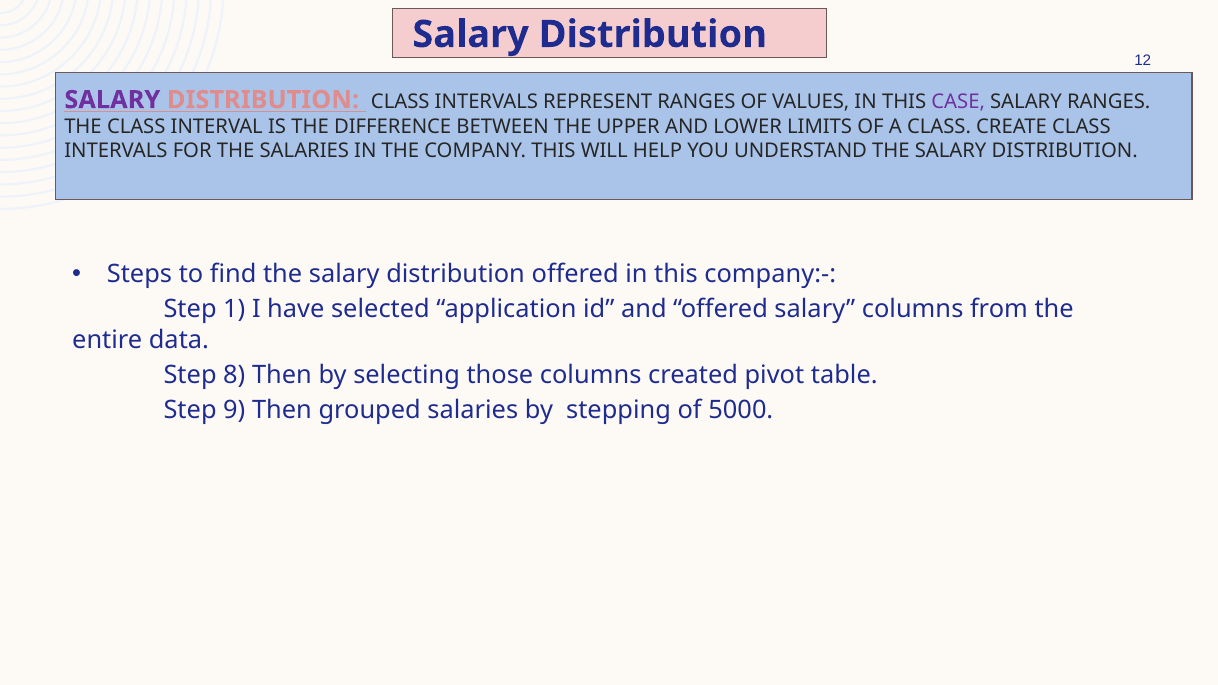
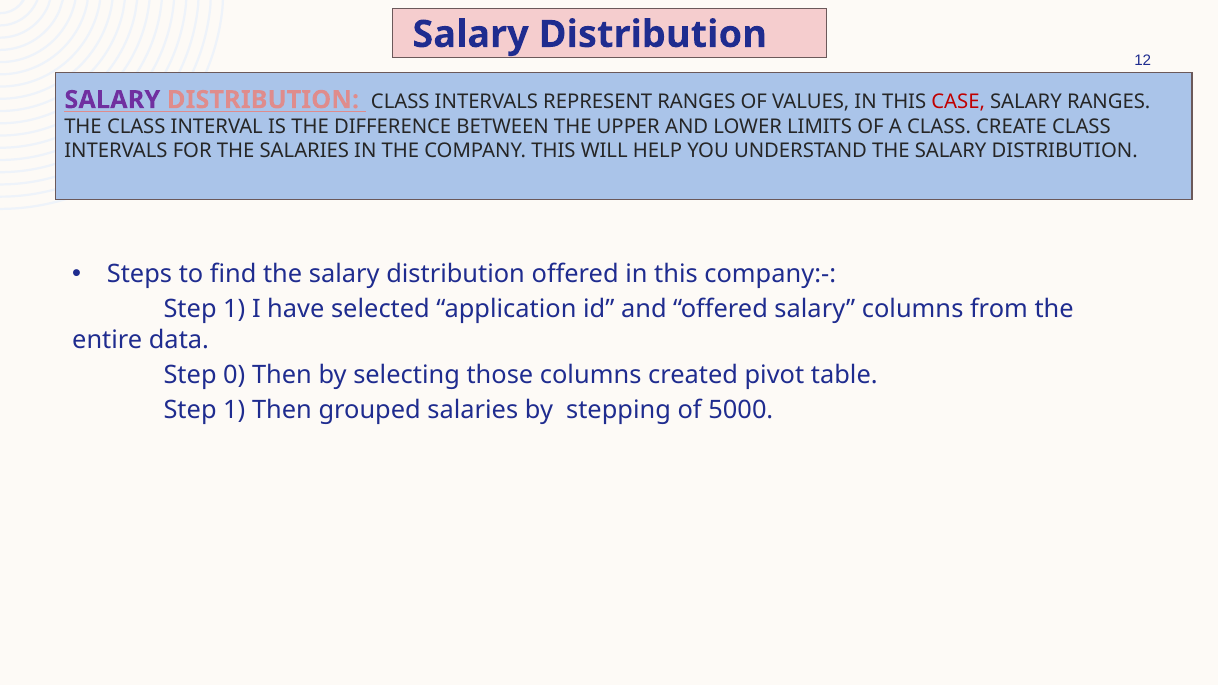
CASE colour: purple -> red
8: 8 -> 0
9 at (234, 410): 9 -> 1
